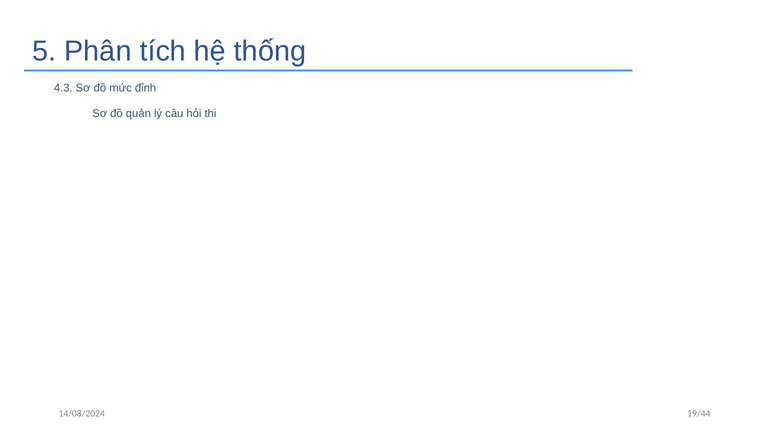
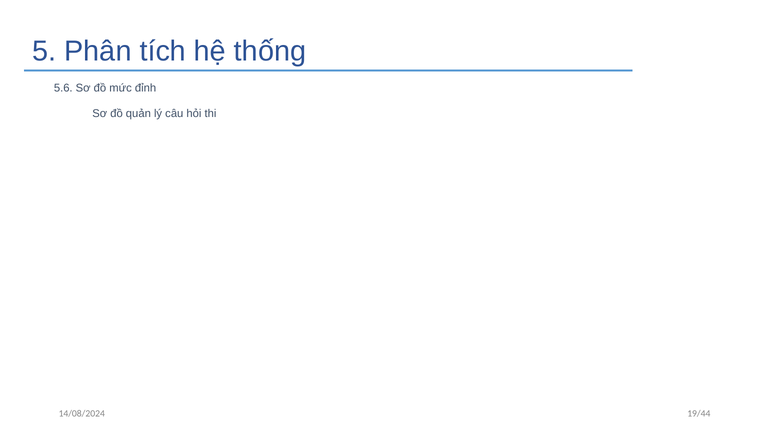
4.3: 4.3 -> 5.6
